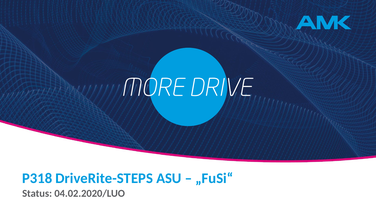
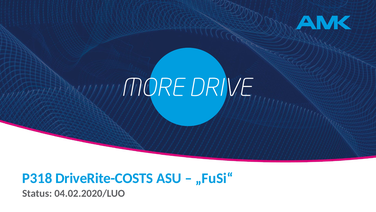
DriveRite-STEPS: DriveRite-STEPS -> DriveRite-COSTS
